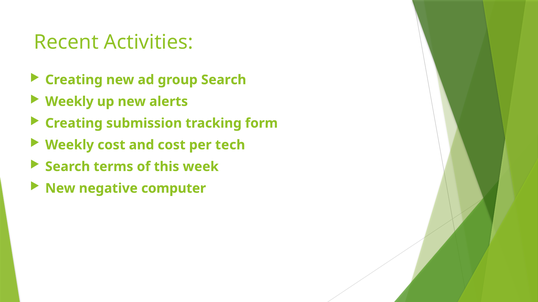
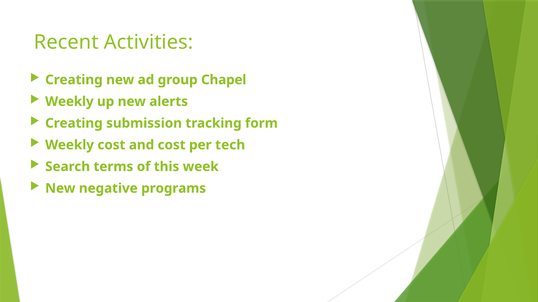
group Search: Search -> Chapel
computer: computer -> programs
